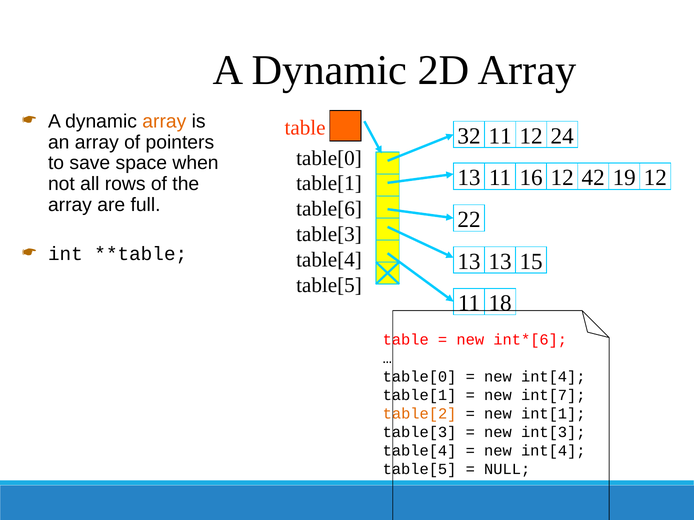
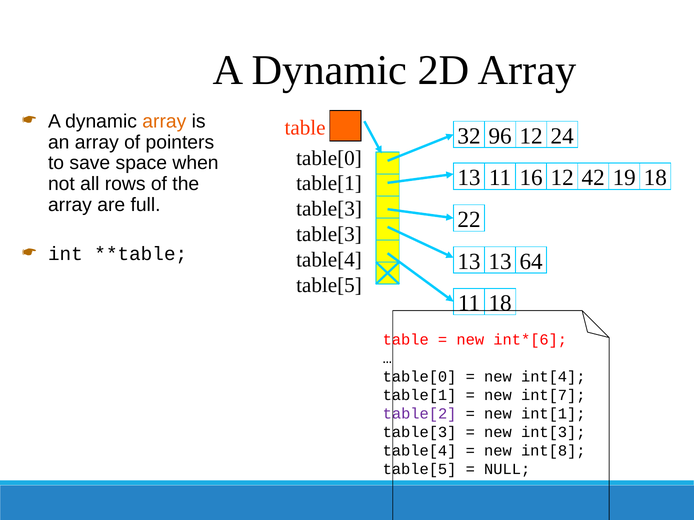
32 11: 11 -> 96
42 12: 12 -> 18
table[6 at (329, 209): table[6 -> table[3
15: 15 -> 64
table[2 colour: orange -> purple
int[4 at (553, 451): int[4 -> int[8
